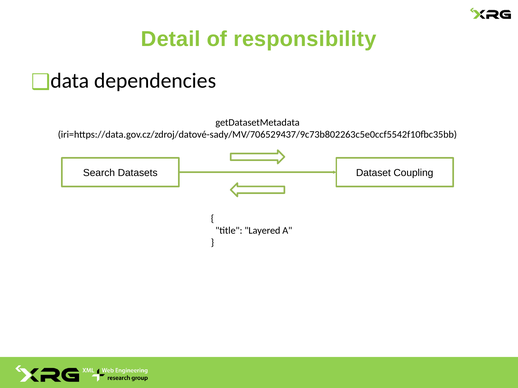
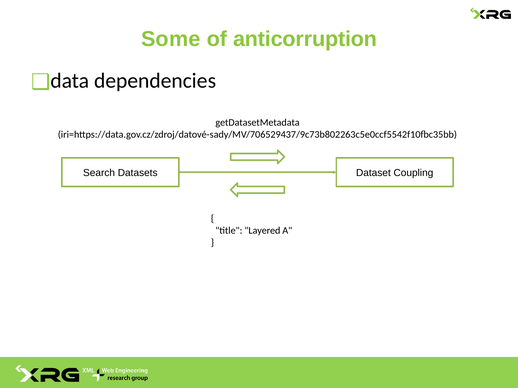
Detail: Detail -> Some
responsibility: responsibility -> anticorruption
